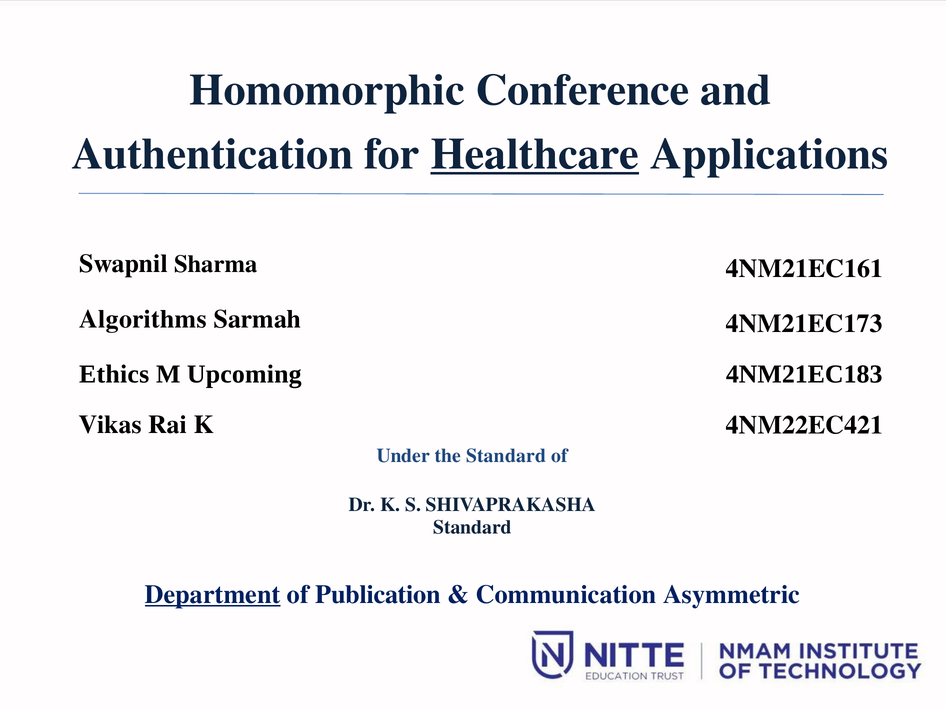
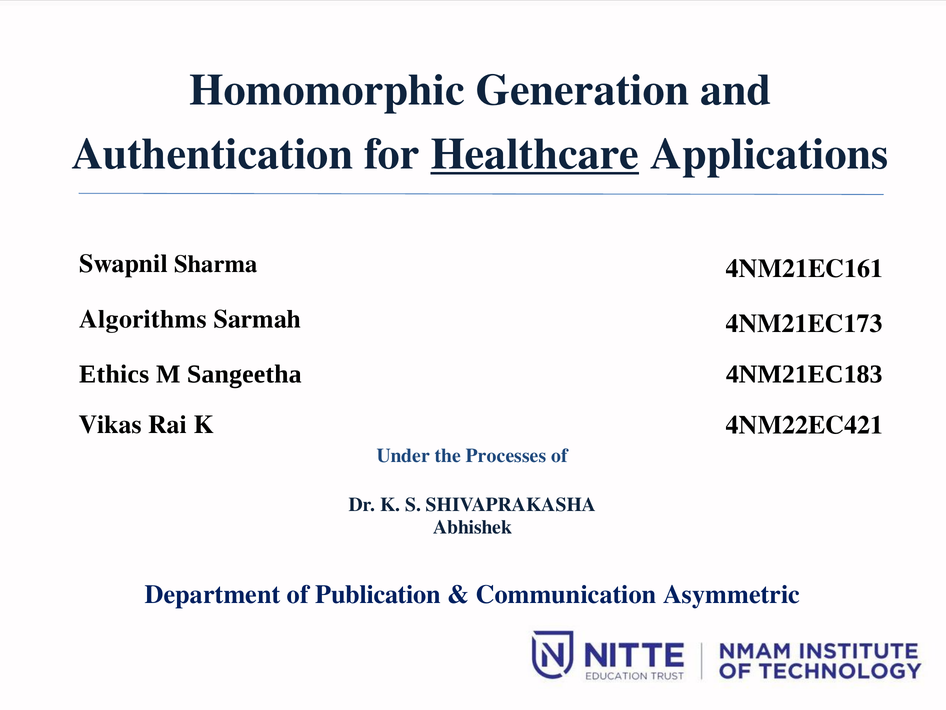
Conference: Conference -> Generation
Upcoming: Upcoming -> Sangeetha
the Standard: Standard -> Processes
Standard at (473, 527): Standard -> Abhishek
Department underline: present -> none
